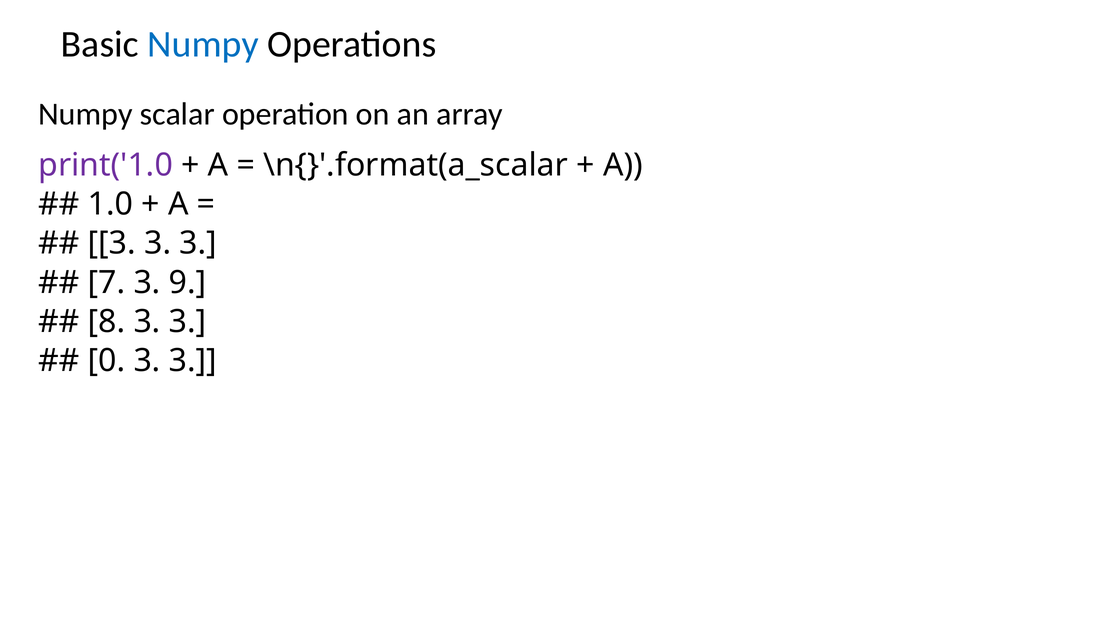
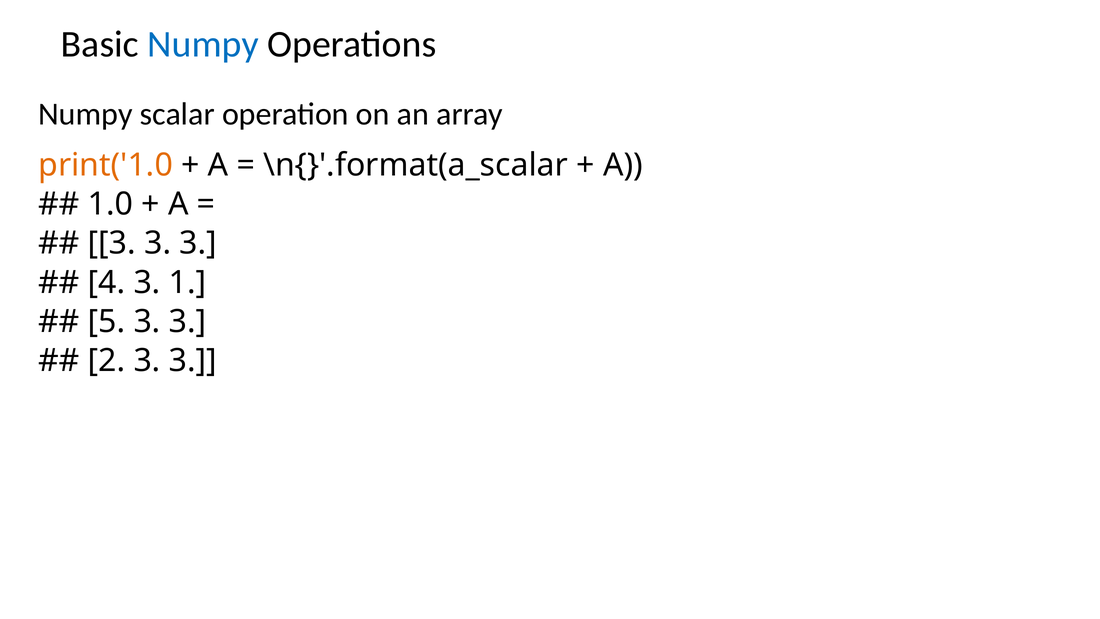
print('1.0 colour: purple -> orange
7: 7 -> 4
9: 9 -> 1
8: 8 -> 5
0: 0 -> 2
